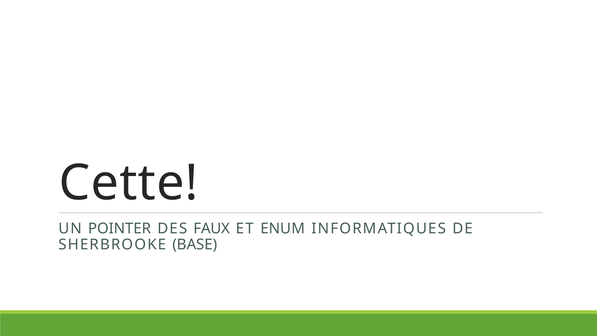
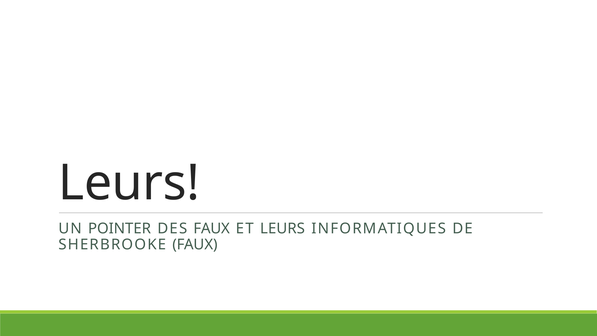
Cette at (129, 183): Cette -> Leurs
ET ENUM: ENUM -> LEURS
SHERBROOKE BASE: BASE -> FAUX
